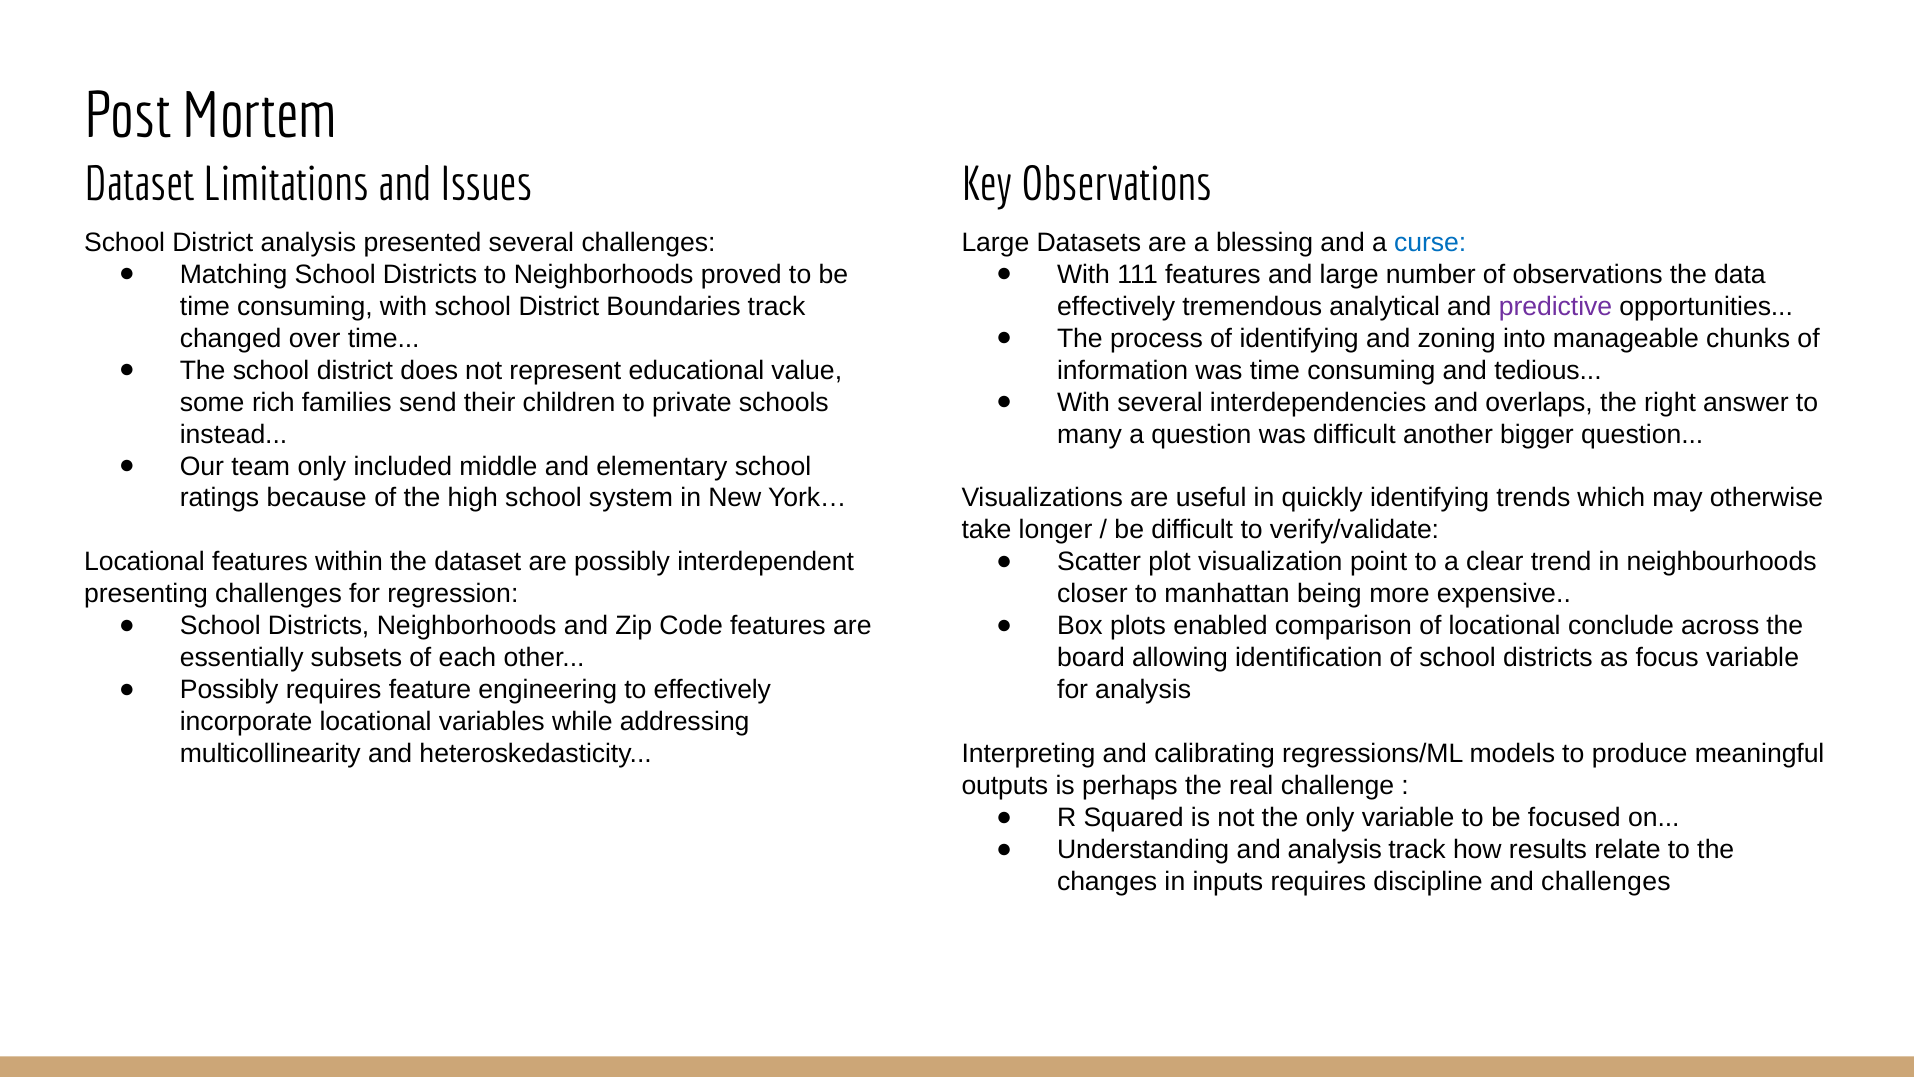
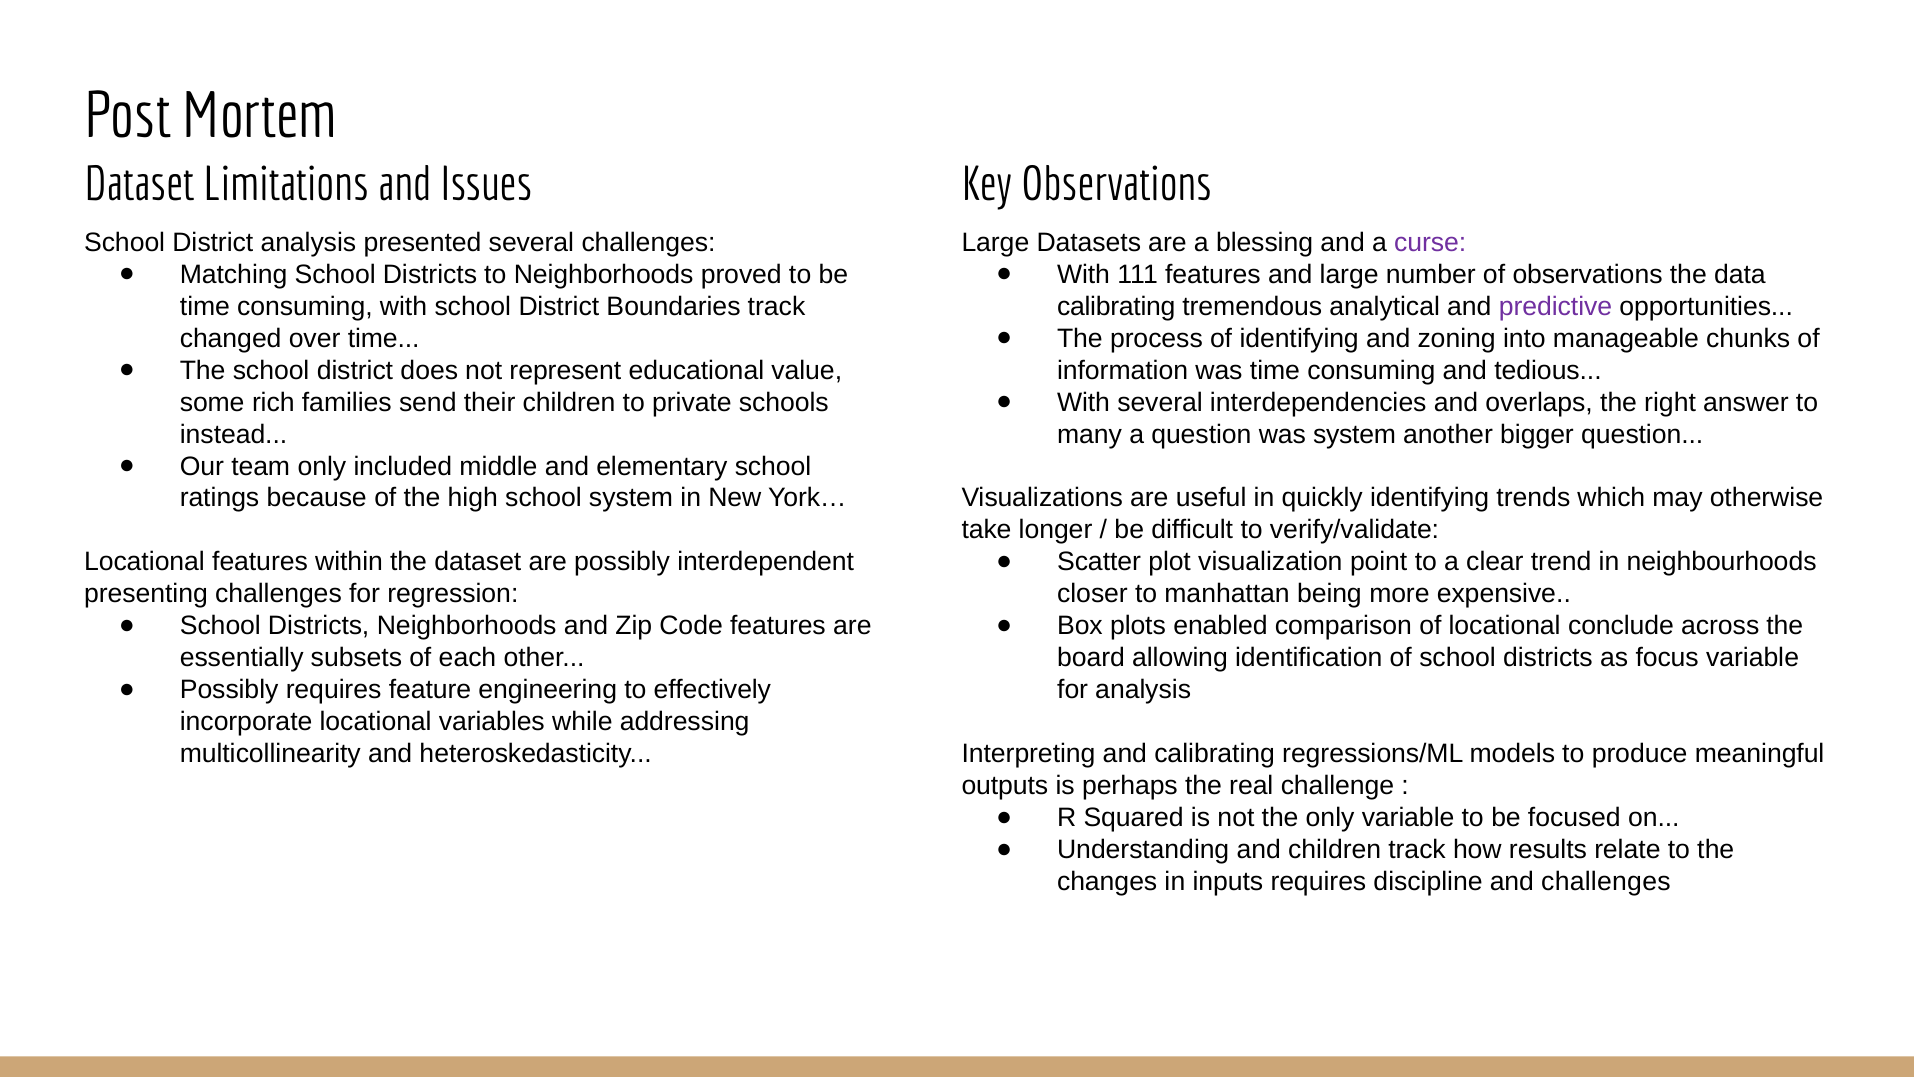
curse colour: blue -> purple
effectively at (1116, 306): effectively -> calibrating
was difficult: difficult -> system
and analysis: analysis -> children
